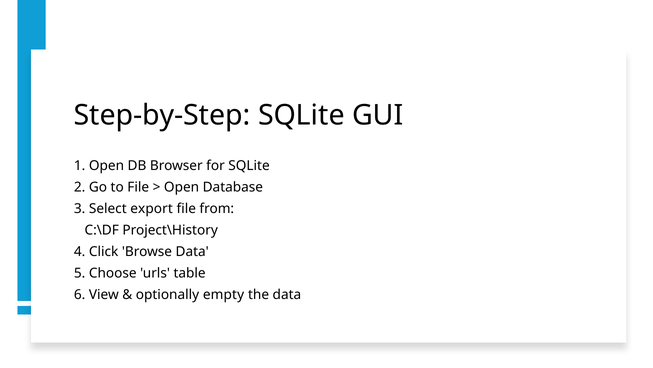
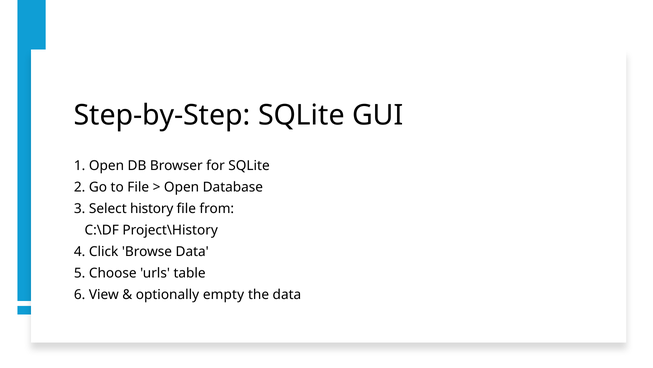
export: export -> history
